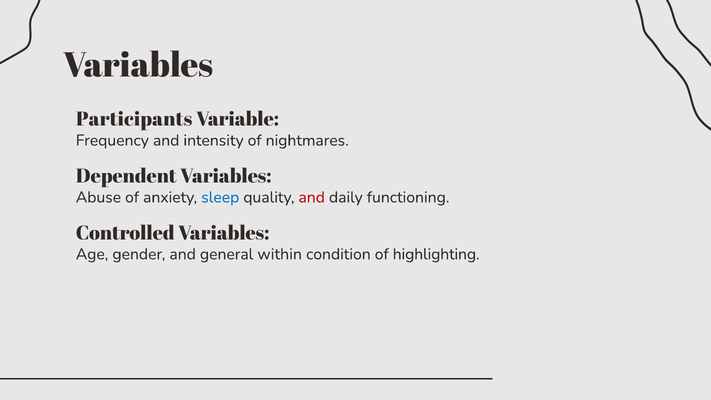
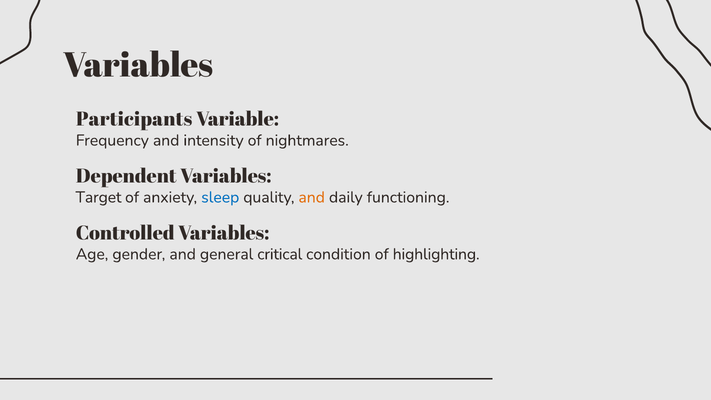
Abuse: Abuse -> Target
and at (312, 197) colour: red -> orange
within: within -> critical
